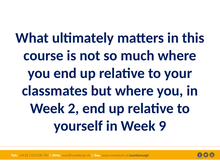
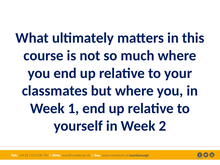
2: 2 -> 1
9: 9 -> 2
